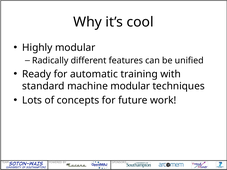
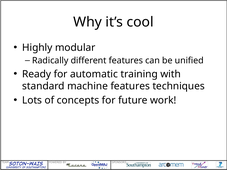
machine modular: modular -> features
